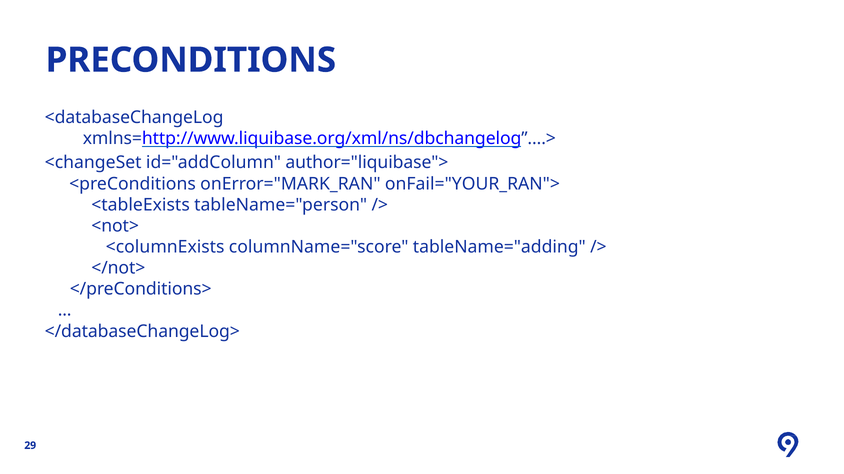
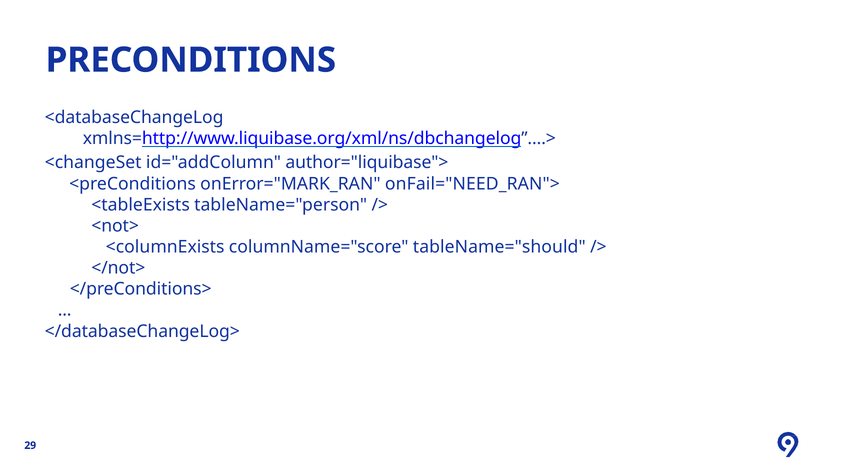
onFail="YOUR_RAN">: onFail="YOUR_RAN"> -> onFail="NEED_RAN">
tableName="adding: tableName="adding -> tableName="should
